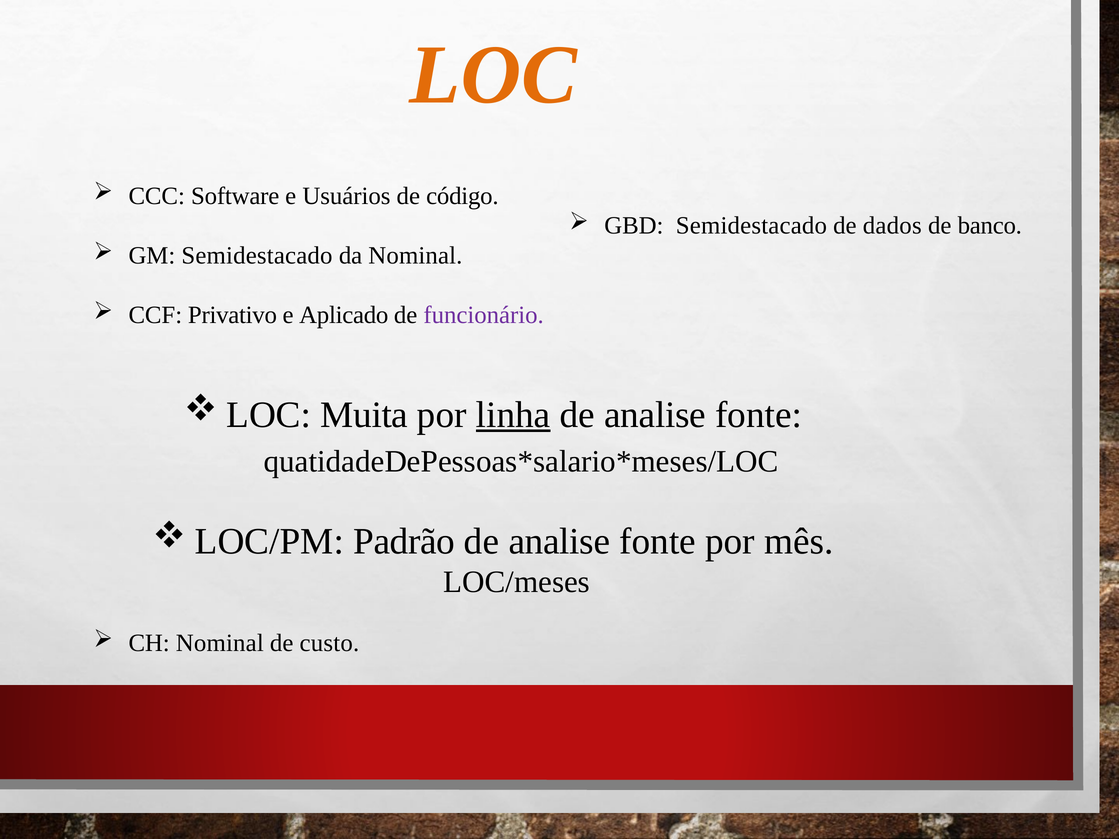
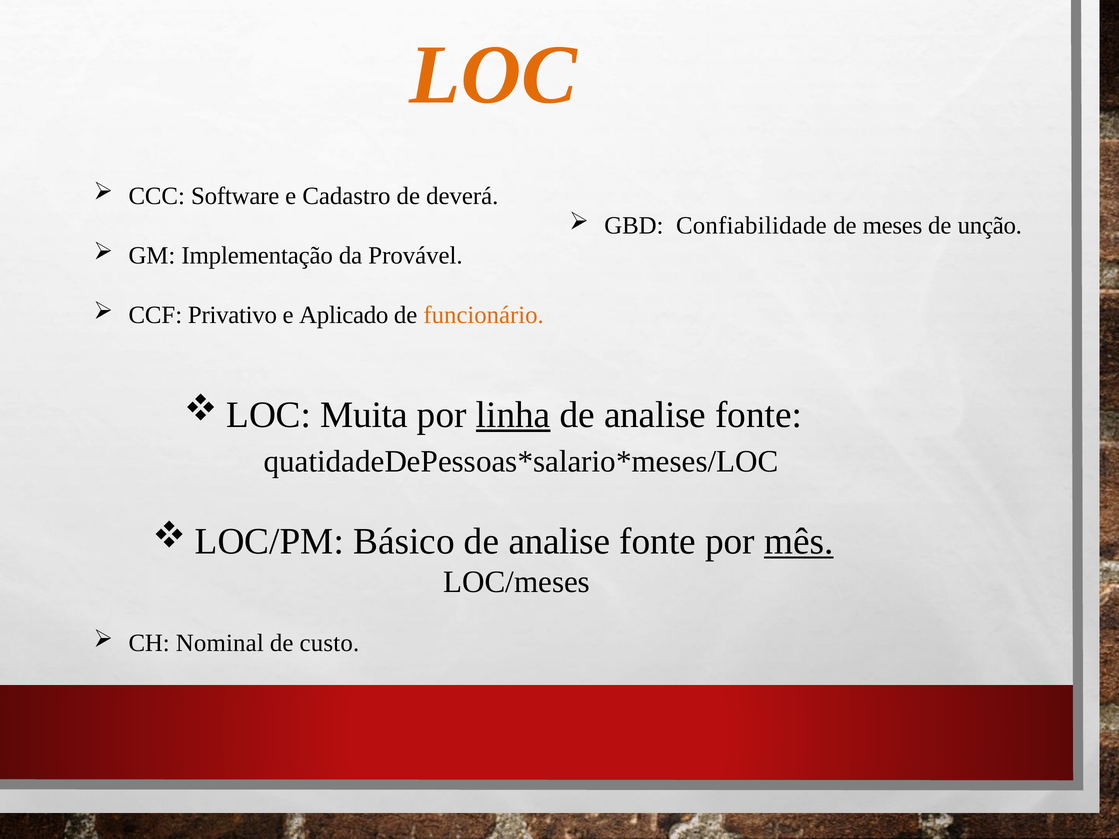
Usuários: Usuários -> Cadastro
código: código -> deverá
GBD Semidestacado: Semidestacado -> Confiabilidade
dados: dados -> meses
banco: banco -> unção
GM Semidestacado: Semidestacado -> Implementação
da Nominal: Nominal -> Provável
funcionário colour: purple -> orange
Padrão: Padrão -> Básico
mês underline: none -> present
